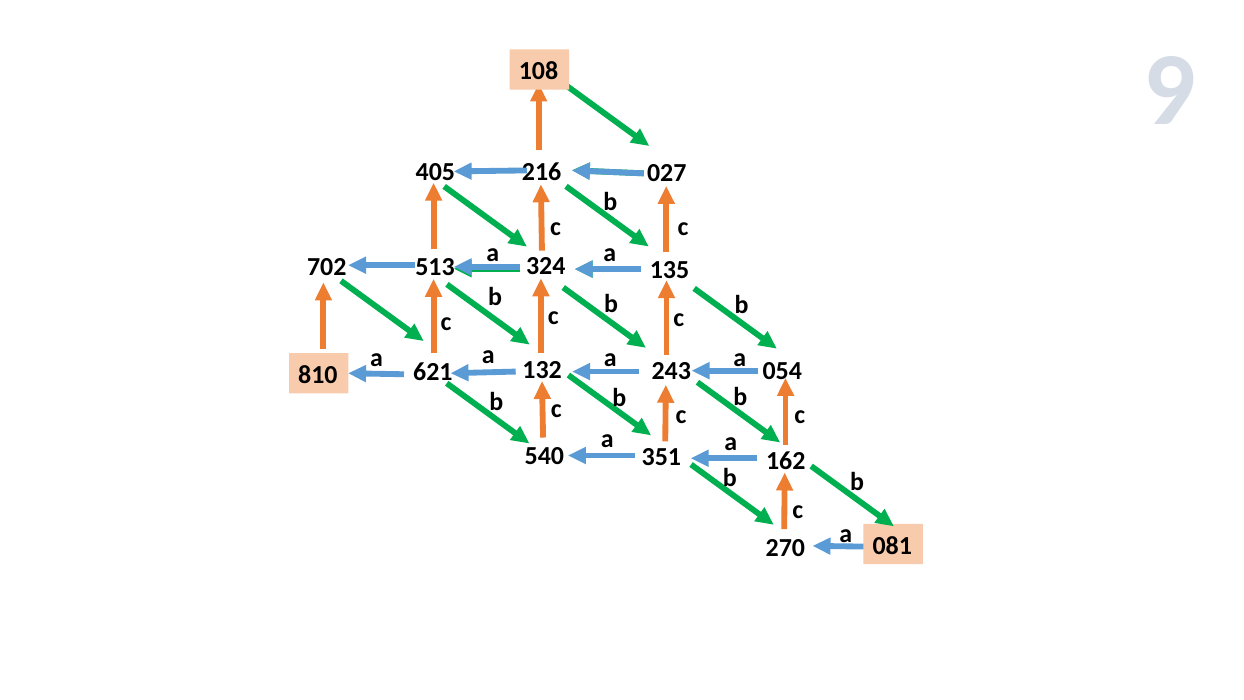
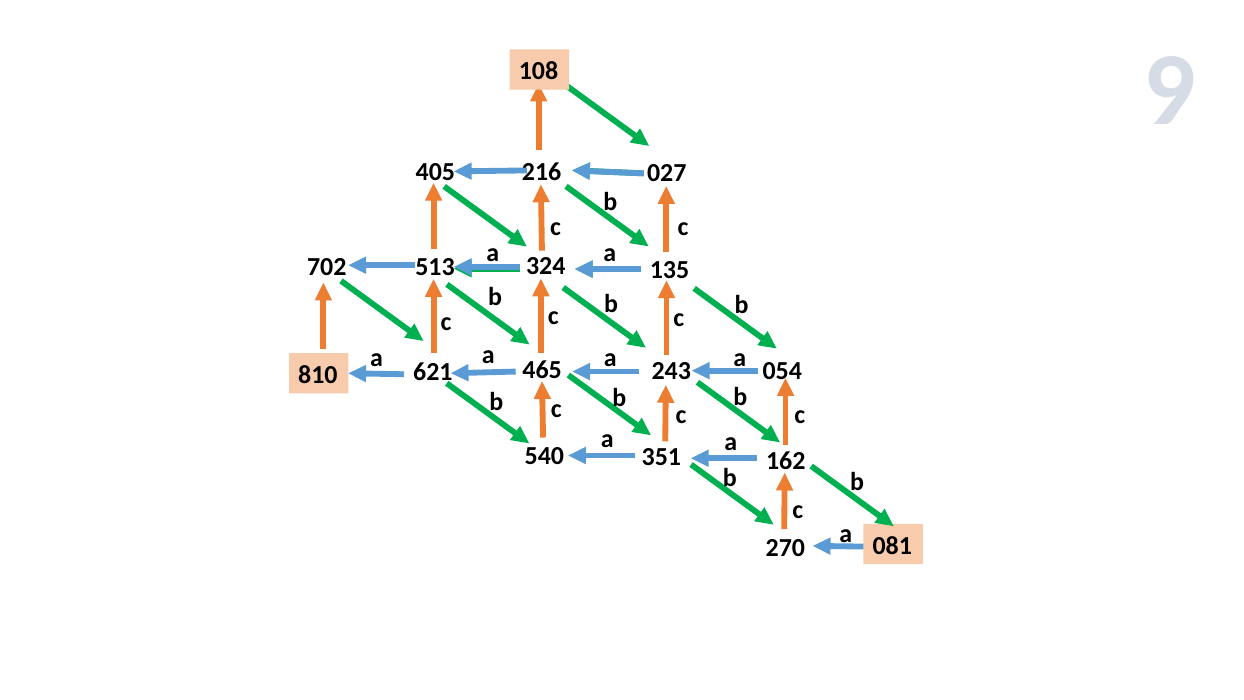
132: 132 -> 465
